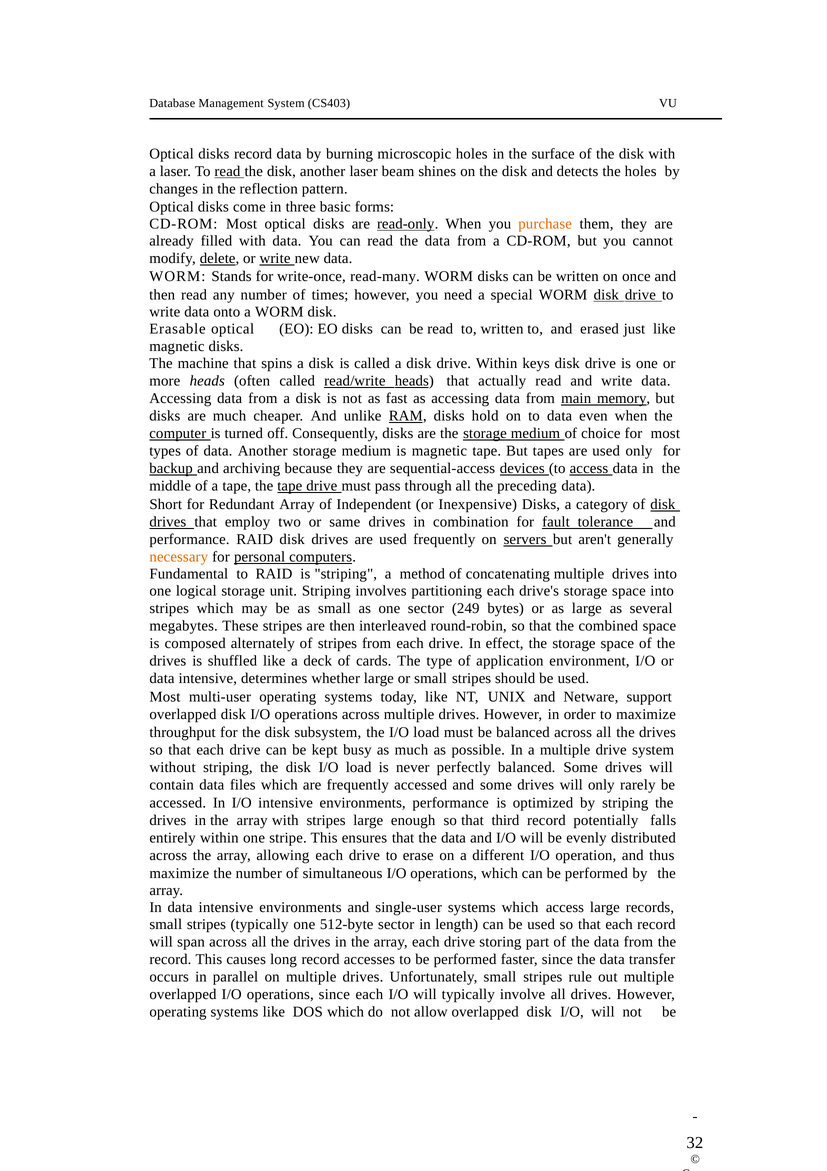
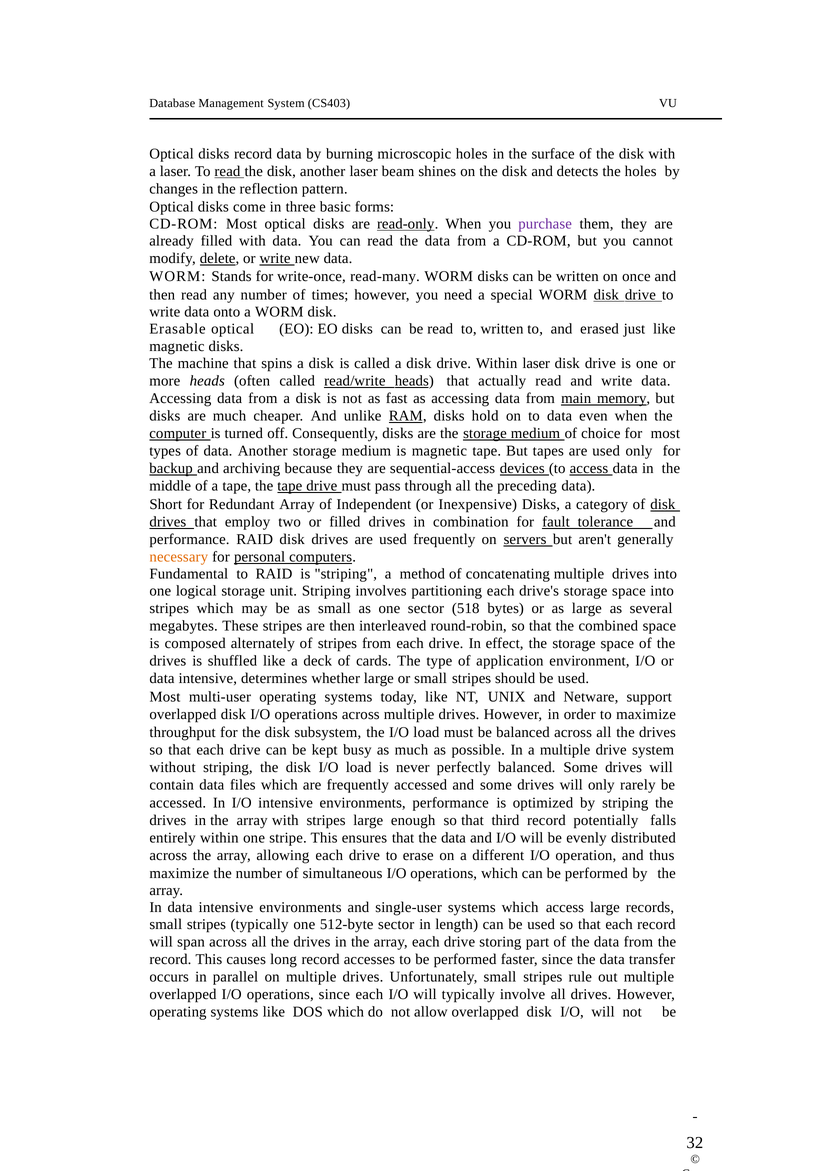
purchase colour: orange -> purple
Within keys: keys -> laser
or same: same -> filled
249: 249 -> 518
